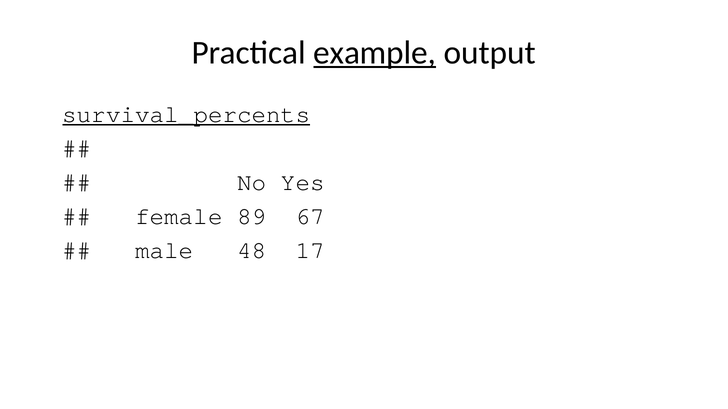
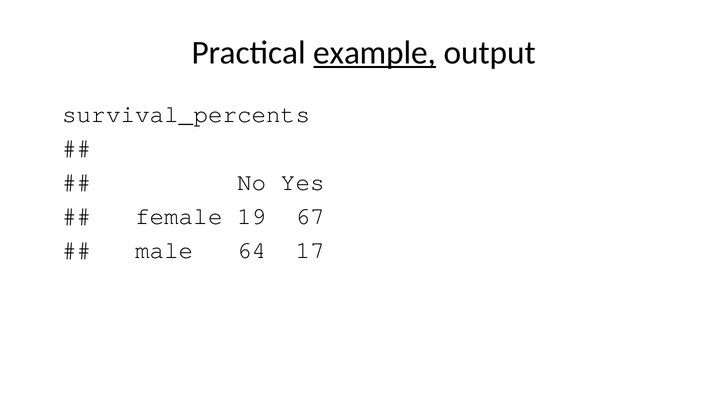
survival_percents underline: present -> none
89: 89 -> 19
48: 48 -> 64
